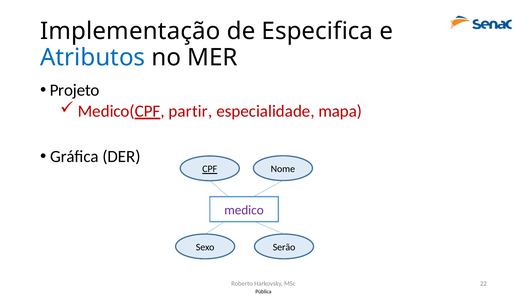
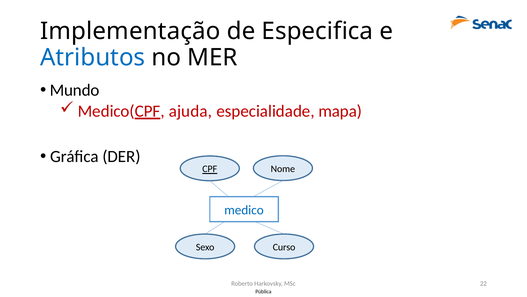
Projeto: Projeto -> Mundo
partir: partir -> ajuda
medico colour: purple -> blue
Serão: Serão -> Curso
